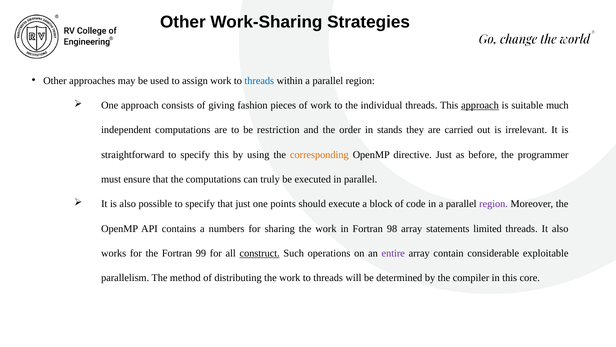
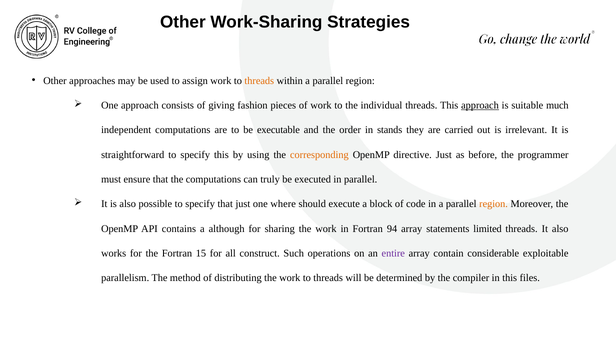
threads at (259, 81) colour: blue -> orange
restriction: restriction -> executable
points: points -> where
region at (494, 204) colour: purple -> orange
numbers: numbers -> although
98: 98 -> 94
99: 99 -> 15
construct underline: present -> none
core: core -> files
